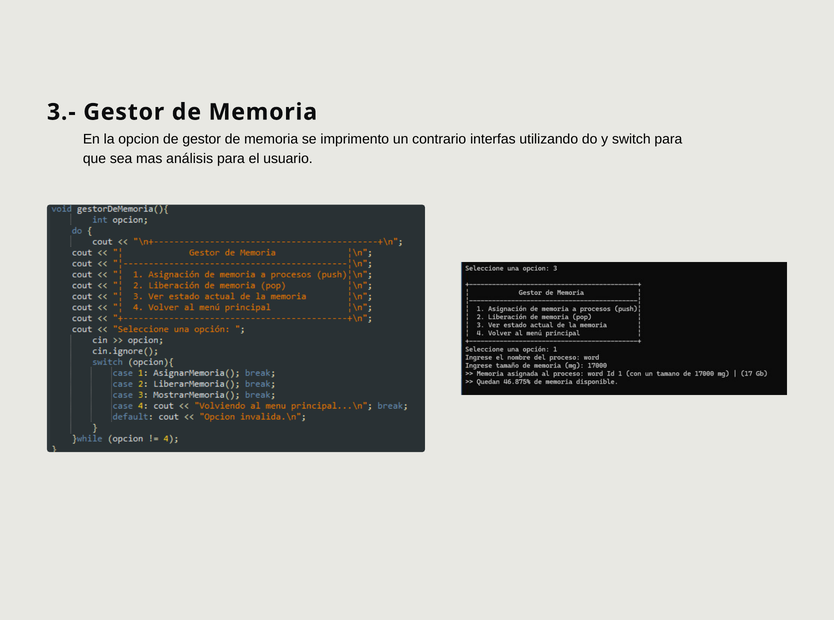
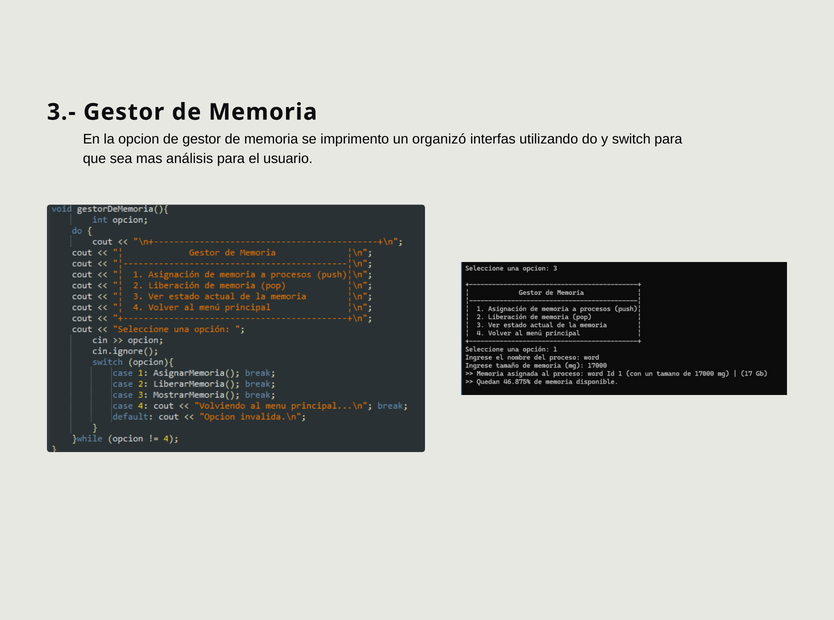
contrario: contrario -> organizó
